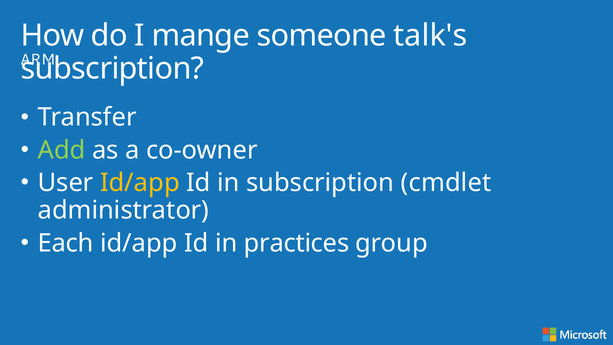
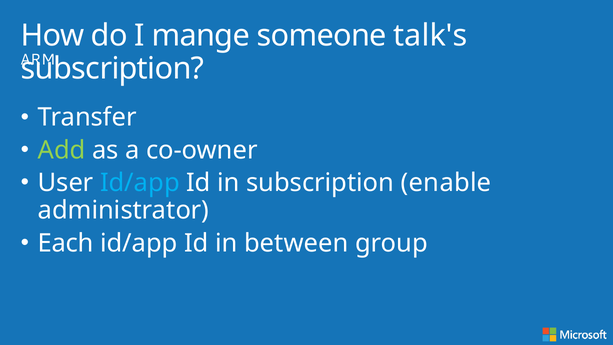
Id/app at (140, 183) colour: yellow -> light blue
cmdlet: cmdlet -> enable
practices: practices -> between
